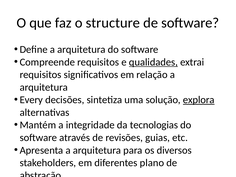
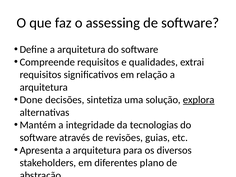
structure: structure -> assessing
qualidades underline: present -> none
Every: Every -> Done
